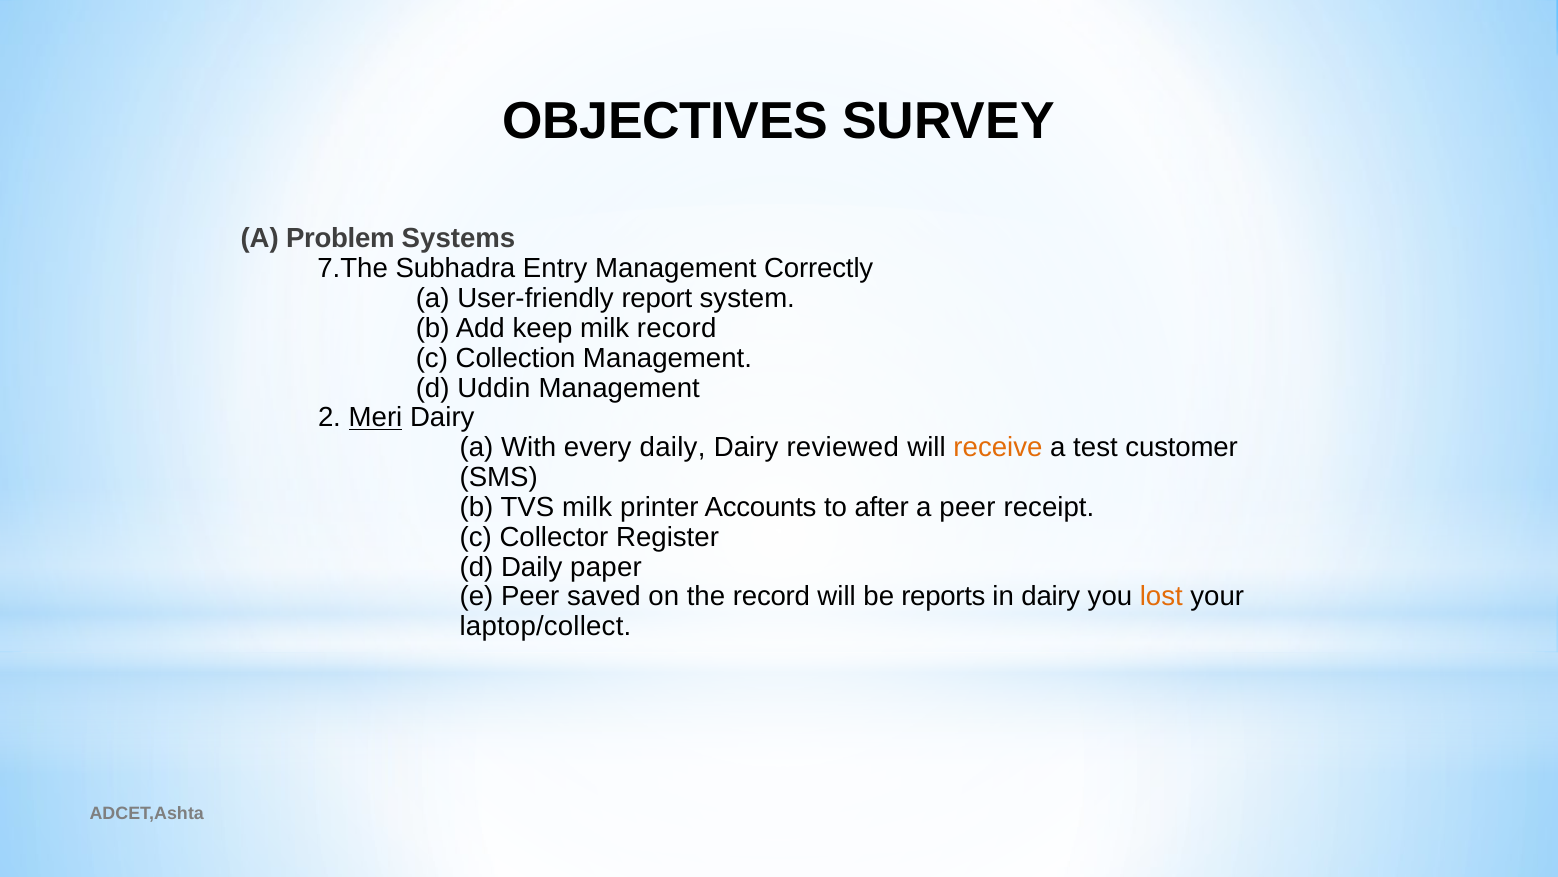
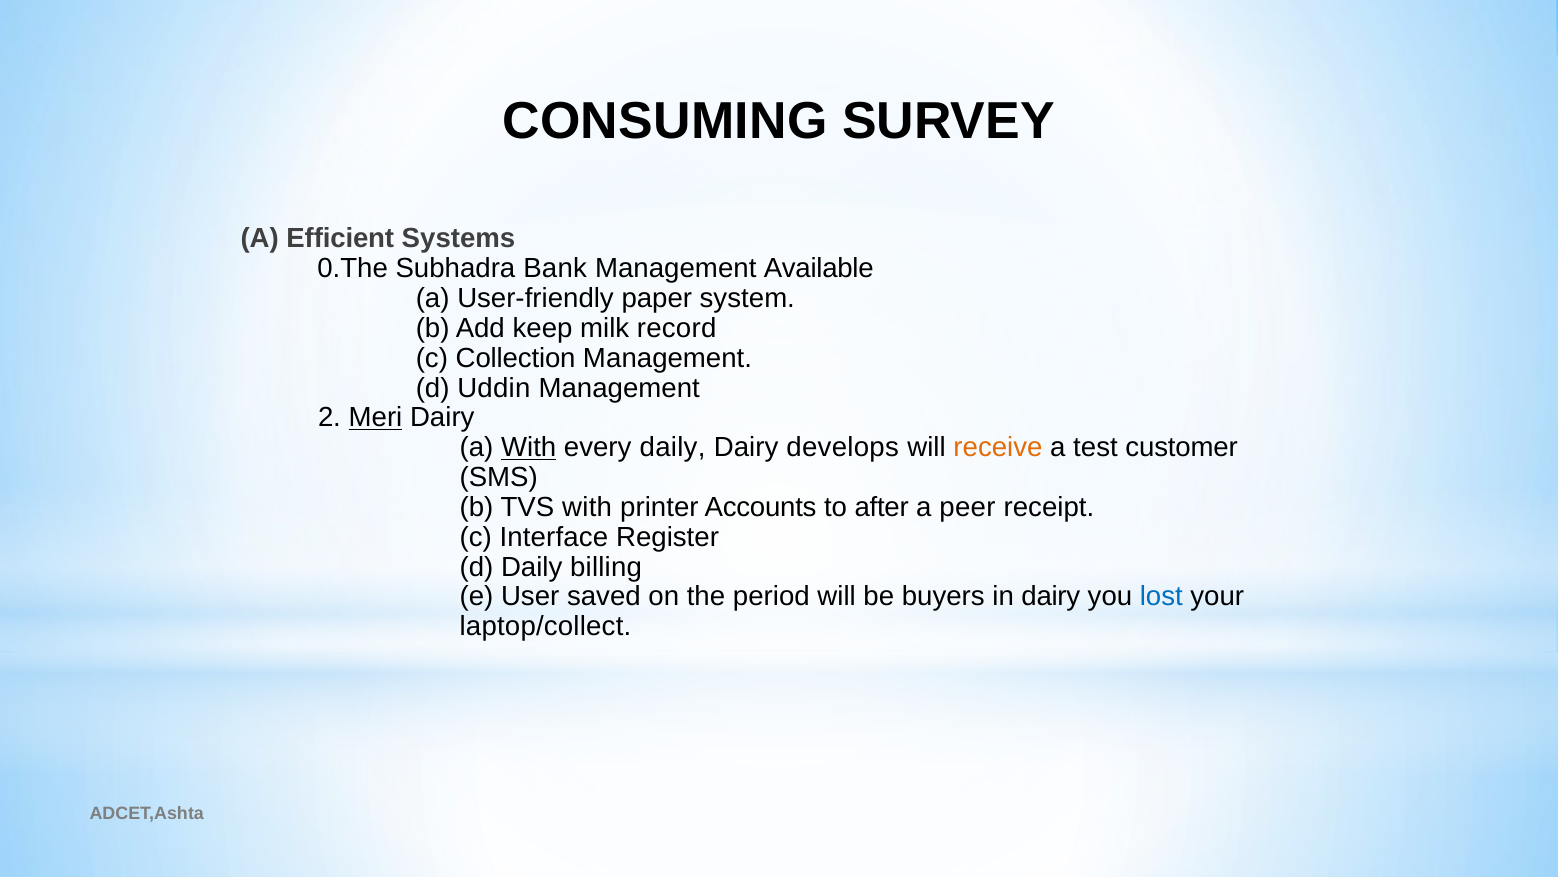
OBJECTIVES: OBJECTIVES -> CONSUMING
Problem: Problem -> Efficient
7.The: 7.The -> 0.The
Entry: Entry -> Bank
Correctly: Correctly -> Available
report: report -> paper
With at (529, 447) underline: none -> present
reviewed: reviewed -> develops
TVS milk: milk -> with
Collector: Collector -> Interface
paper: paper -> billing
e Peer: Peer -> User
the record: record -> period
reports: reports -> buyers
lost colour: orange -> blue
